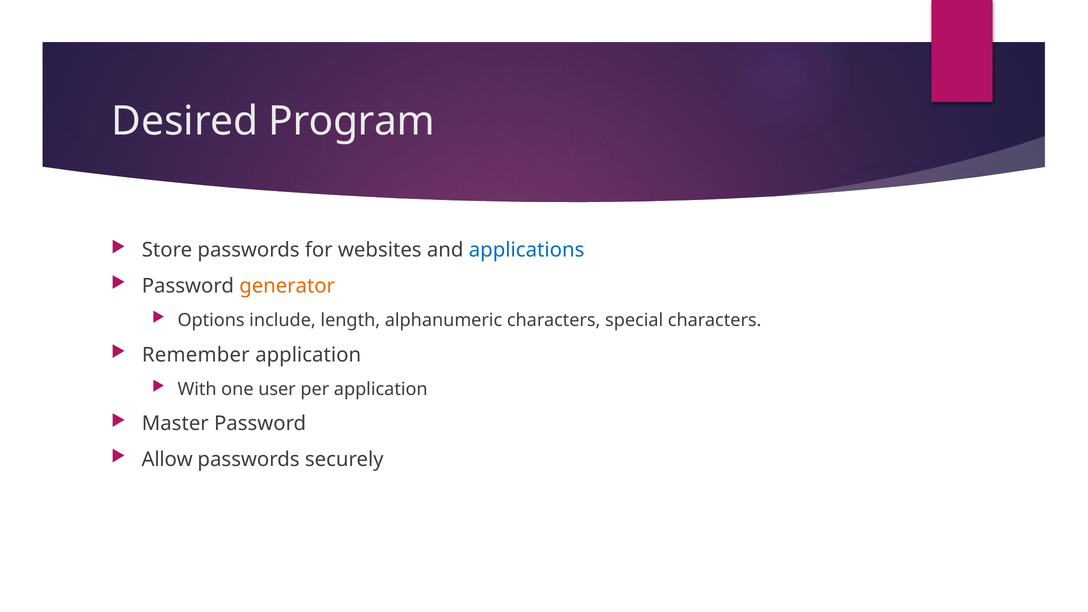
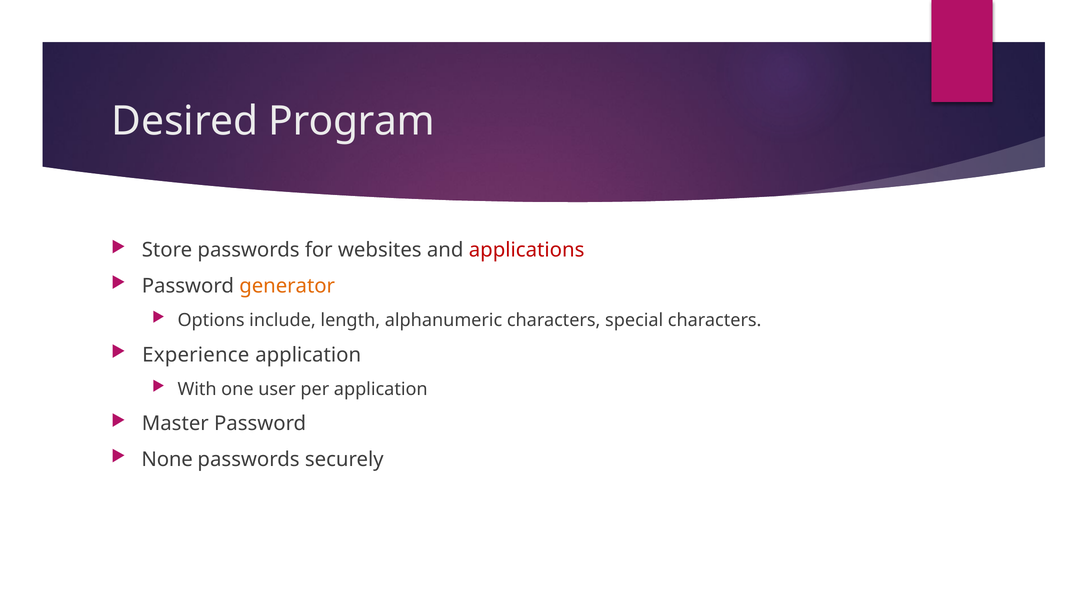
applications colour: blue -> red
Remember: Remember -> Experience
Allow: Allow -> None
